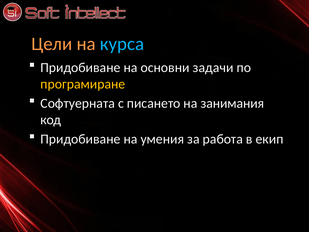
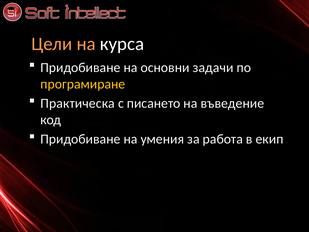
курса colour: light blue -> white
Софтуерната: Софтуерната -> Практическа
занимания: занимания -> въведение
